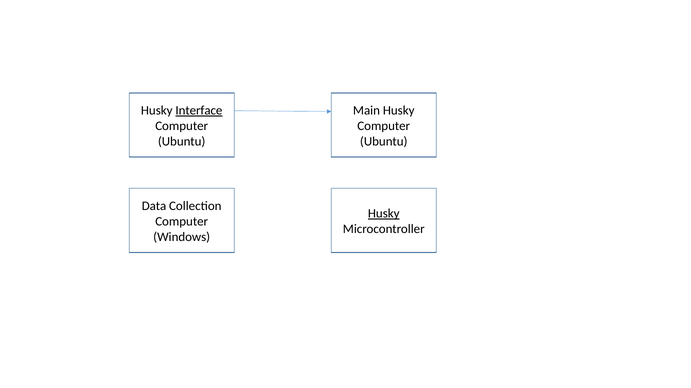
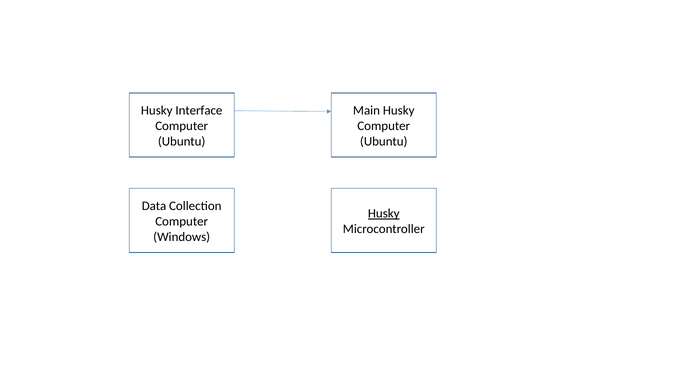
Interface underline: present -> none
